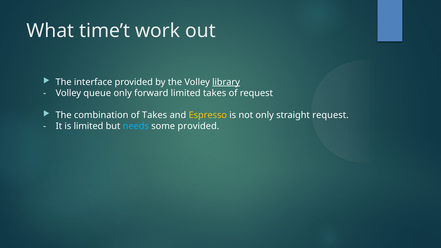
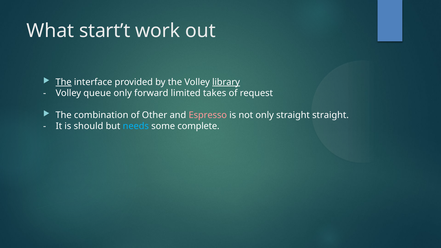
time’t: time’t -> start’t
The at (64, 82) underline: none -> present
of Takes: Takes -> Other
Espresso colour: yellow -> pink
straight request: request -> straight
is limited: limited -> should
some provided: provided -> complete
